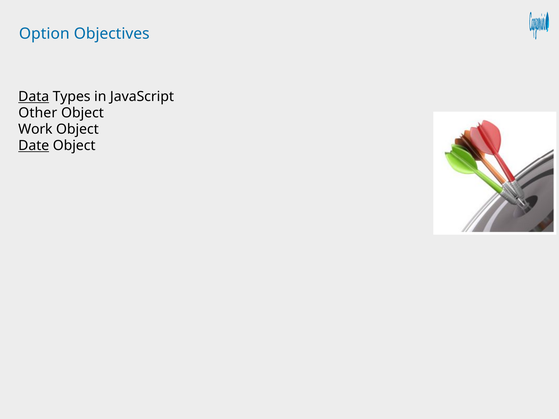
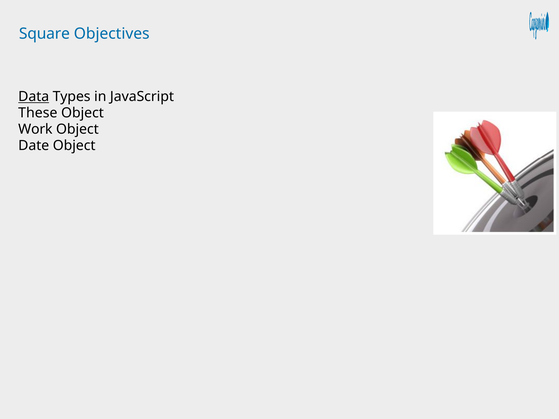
Option: Option -> Square
Other: Other -> These
Date underline: present -> none
